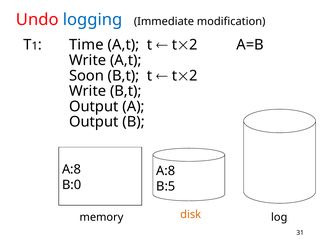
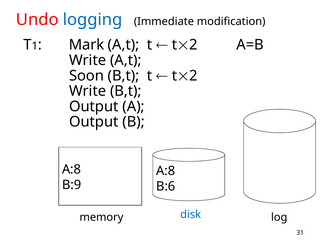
Time: Time -> Mark
B:0: B:0 -> B:9
B:5: B:5 -> B:6
disk colour: orange -> blue
